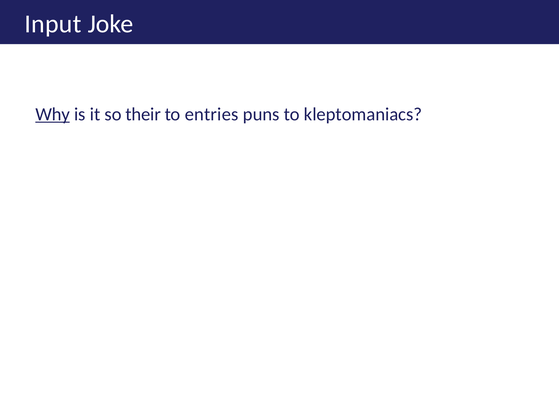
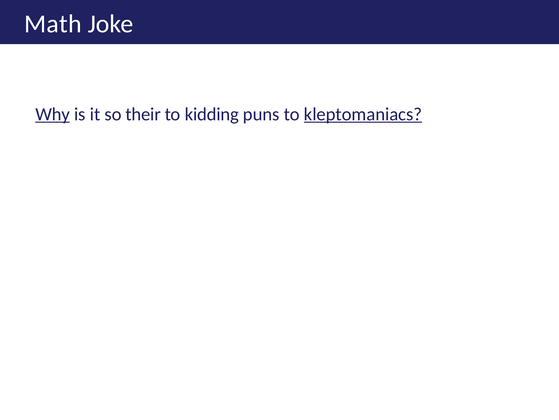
Input: Input -> Math
entries: entries -> kidding
kleptomaniacs underline: none -> present
